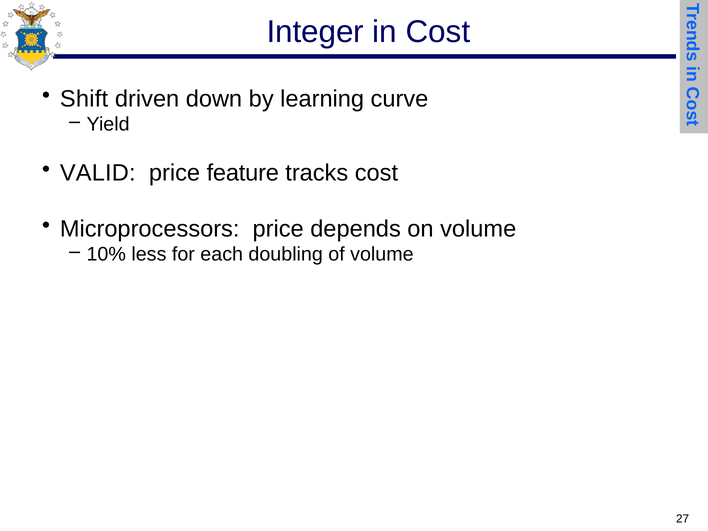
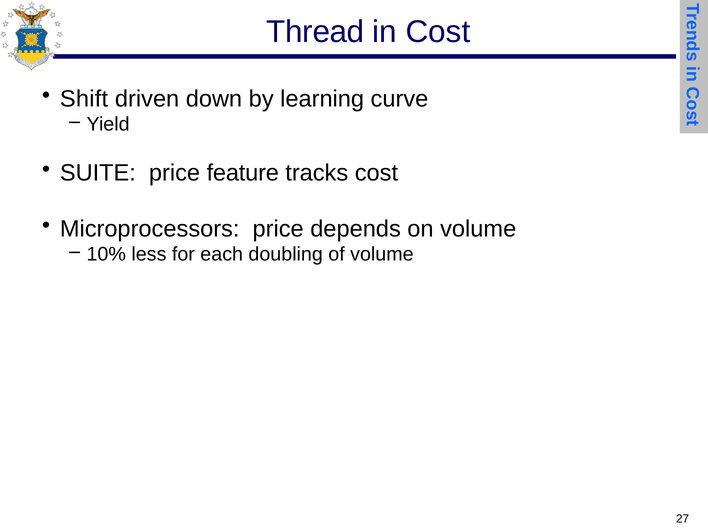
Integer: Integer -> Thread
VALID: VALID -> SUITE
